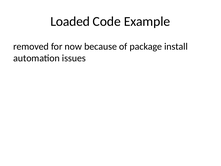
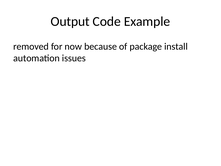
Loaded: Loaded -> Output
